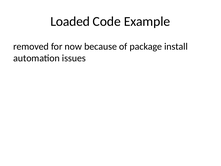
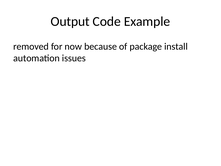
Loaded: Loaded -> Output
